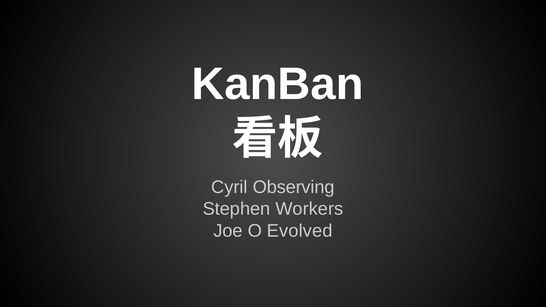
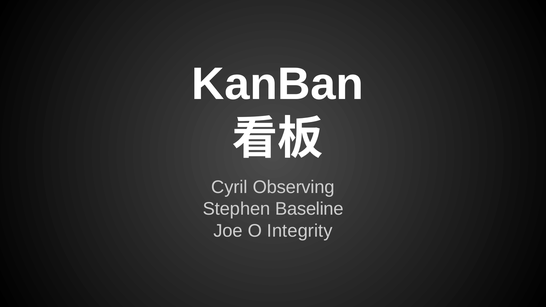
Workers: Workers -> Baseline
Evolved: Evolved -> Integrity
